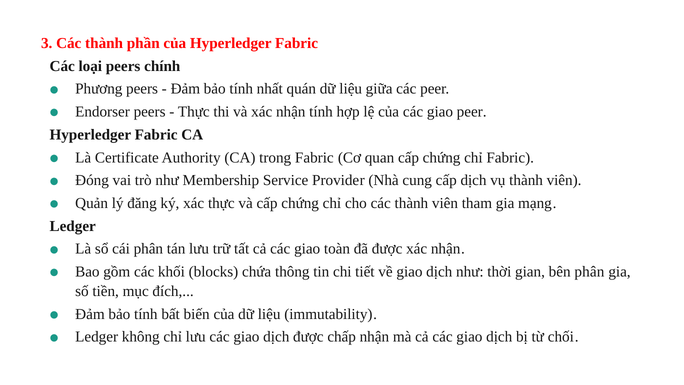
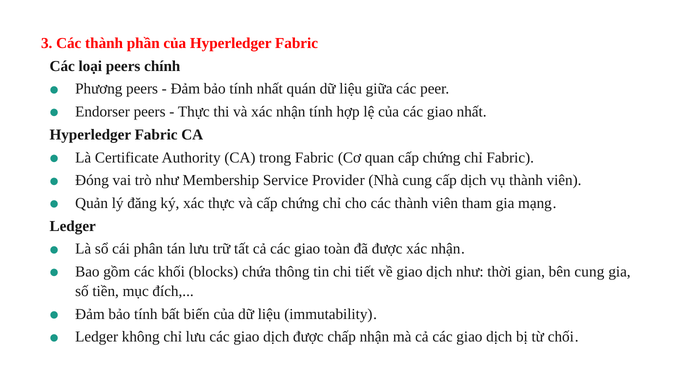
giao peer: peer -> nhất
bên phân: phân -> cung
